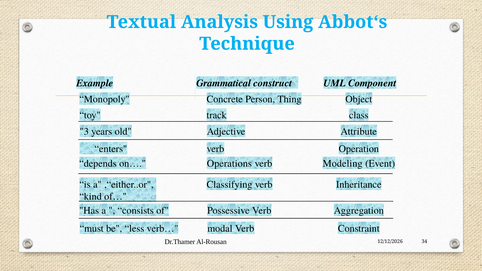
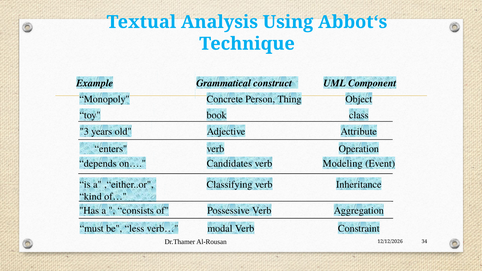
track: track -> book
Operations: Operations -> Candidates
